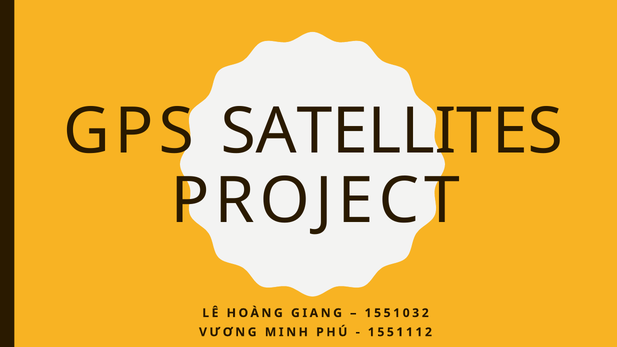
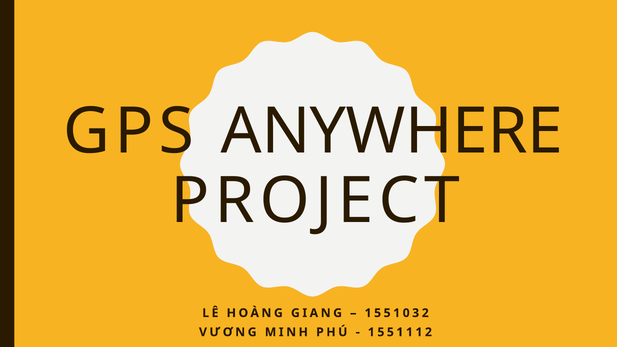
SATELLITES: SATELLITES -> ANYWHERE
